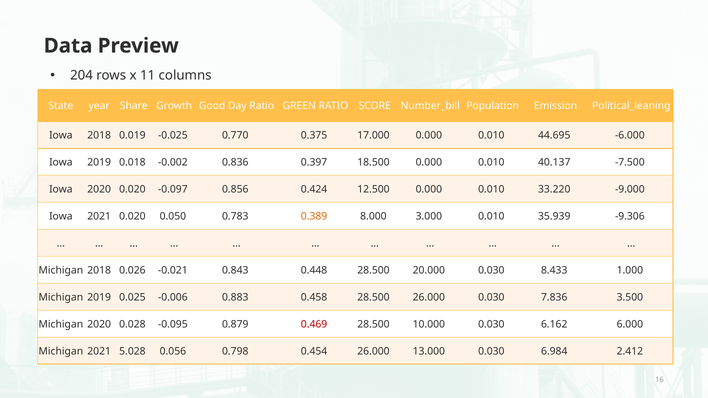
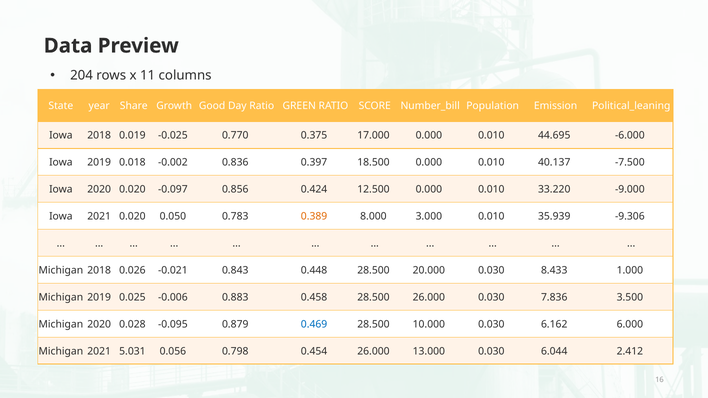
0.469 colour: red -> blue
5.028: 5.028 -> 5.031
6.984: 6.984 -> 6.044
